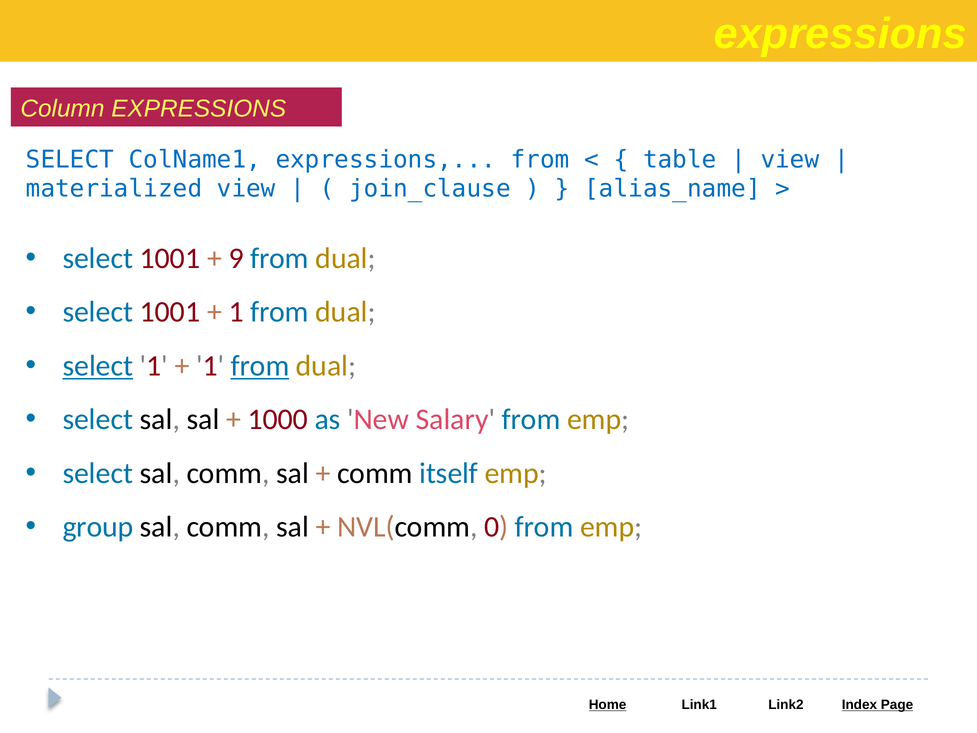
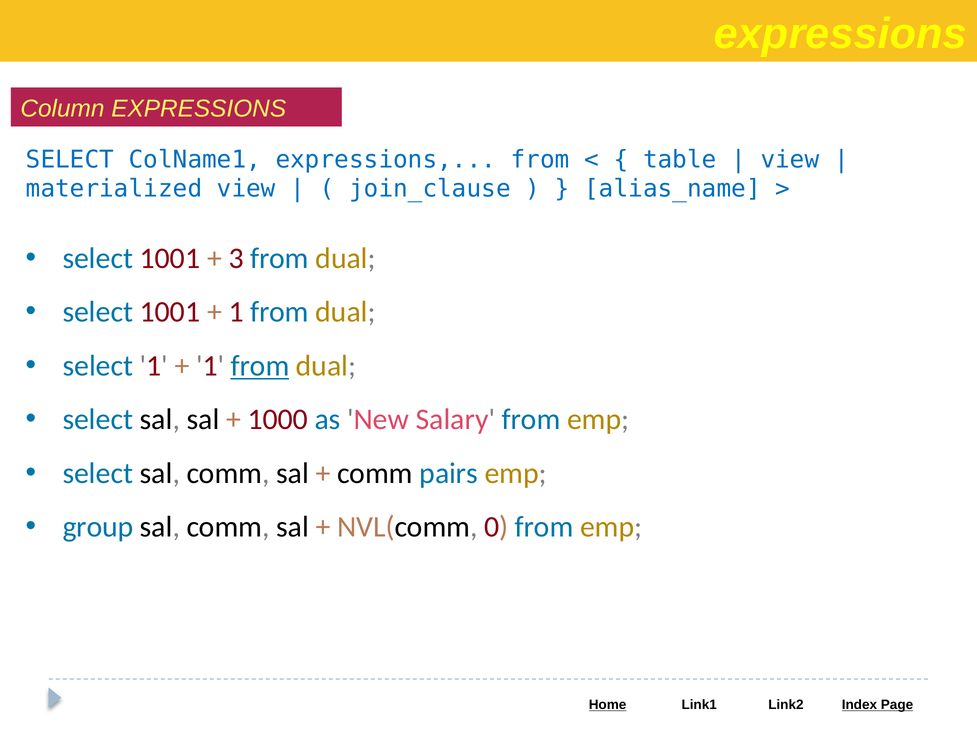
9: 9 -> 3
select at (98, 366) underline: present -> none
itself: itself -> pairs
